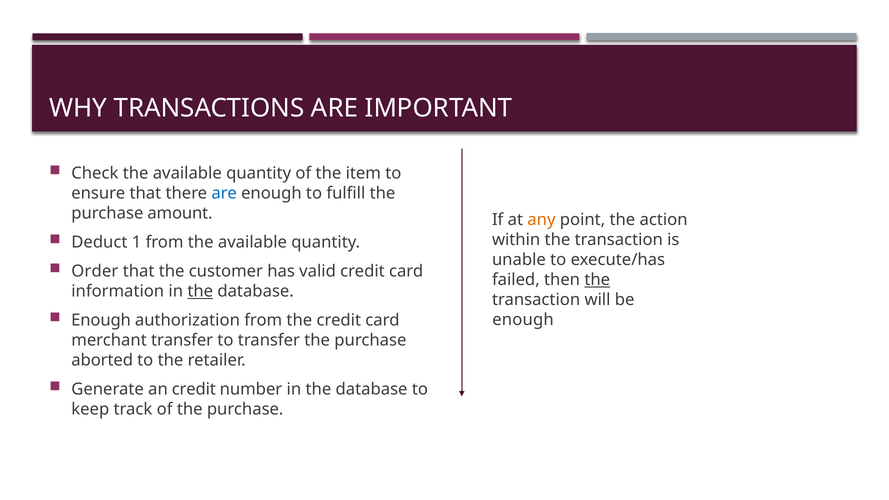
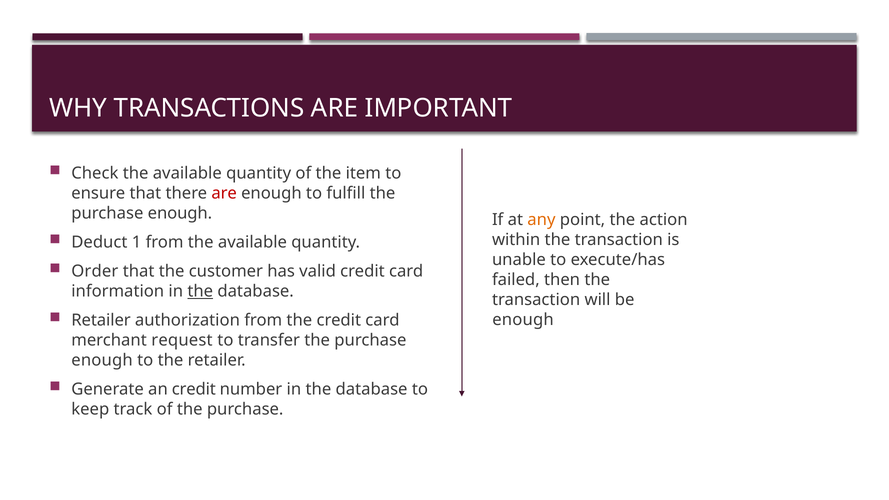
are at (224, 193) colour: blue -> red
amount at (180, 213): amount -> enough
the at (597, 280) underline: present -> none
Enough at (101, 320): Enough -> Retailer
merchant transfer: transfer -> request
aborted at (102, 360): aborted -> enough
